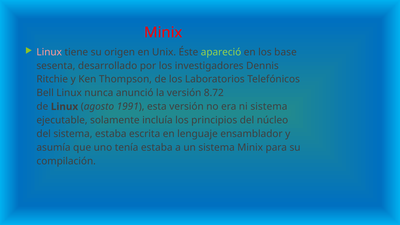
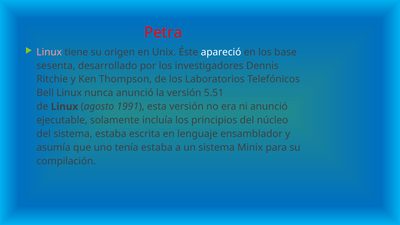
Minix at (163, 33): Minix -> Petra
apareció colour: light green -> white
8.72: 8.72 -> 5.51
ni sistema: sistema -> anunció
